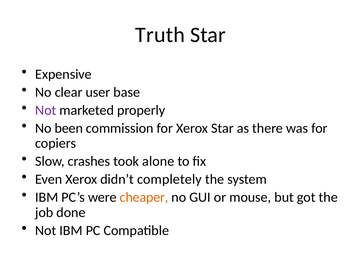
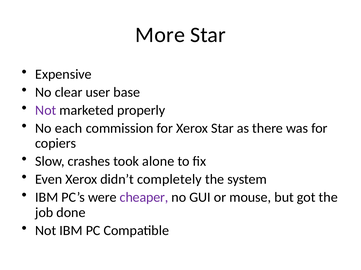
Truth: Truth -> More
been: been -> each
cheaper colour: orange -> purple
